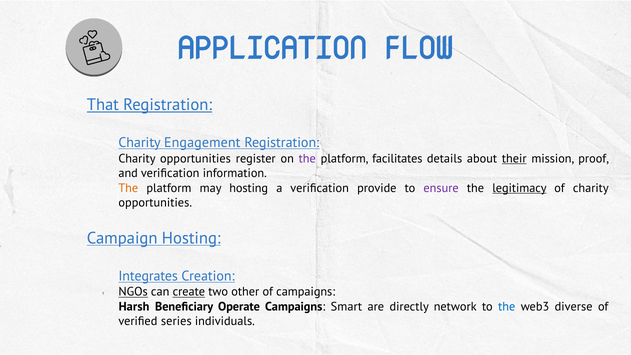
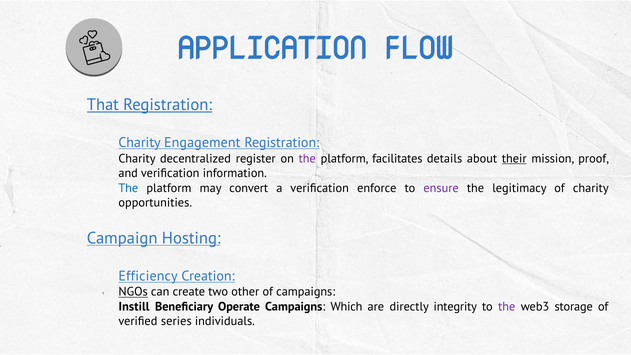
opportunities at (195, 158): opportunities -> decentralized
The at (128, 188) colour: orange -> blue
may hosting: hosting -> convert
provide: provide -> enforce
legitimacy underline: present -> none
Integrates: Integrates -> Efficiency
create underline: present -> none
Harsh: Harsh -> Instill
Smart: Smart -> Which
network: network -> integrity
the at (507, 307) colour: blue -> purple
diverse: diverse -> storage
